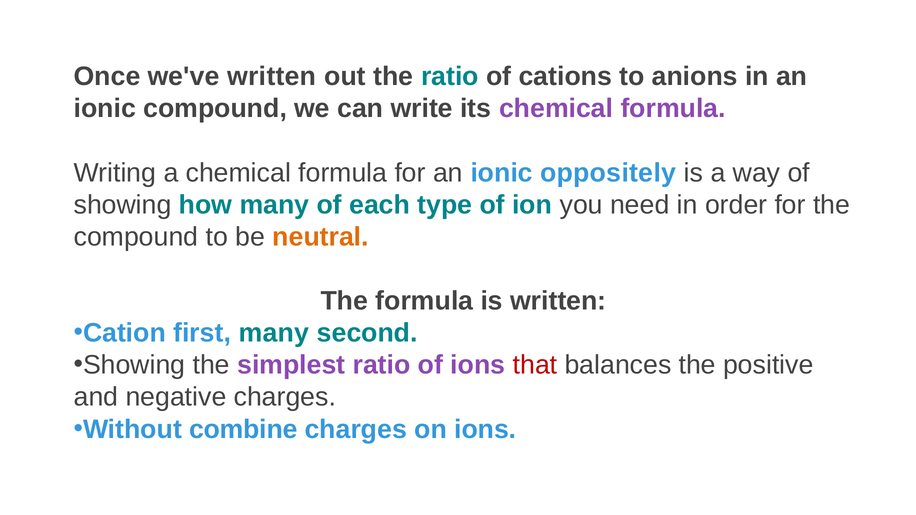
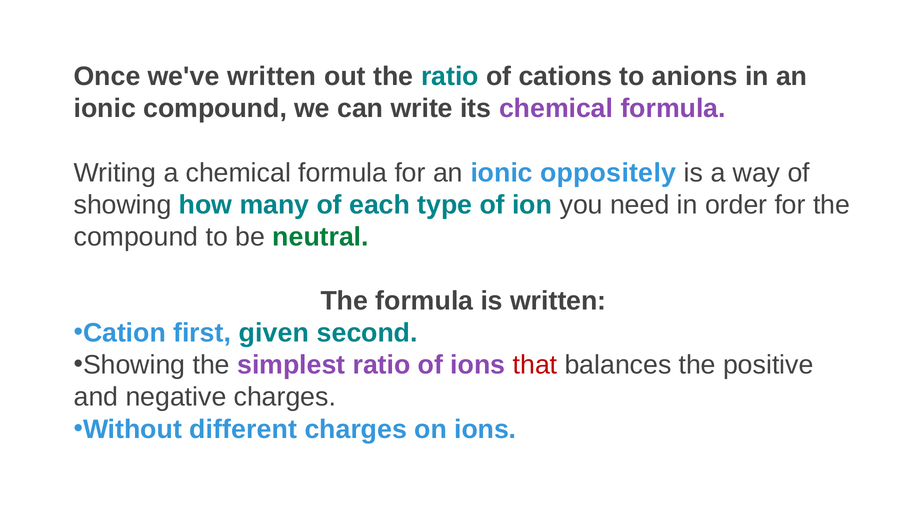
neutral colour: orange -> green
first many: many -> given
combine: combine -> different
